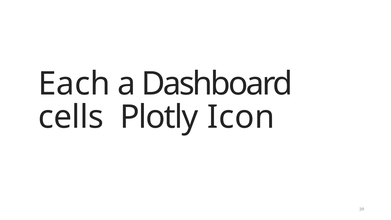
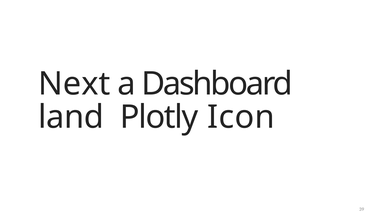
Each: Each -> Next
cells: cells -> land
